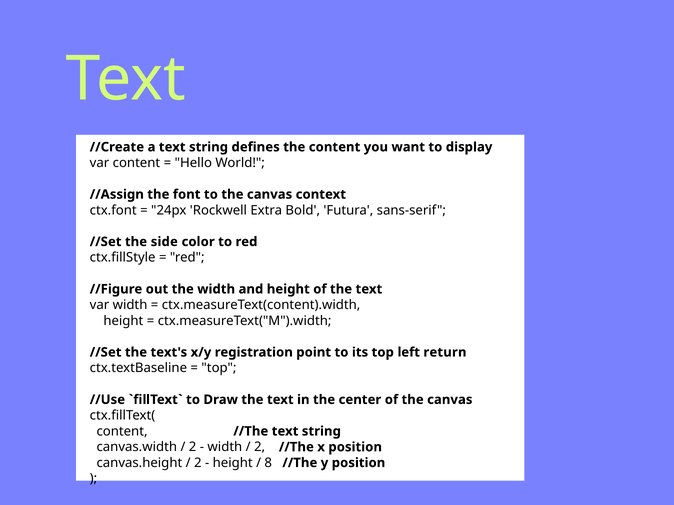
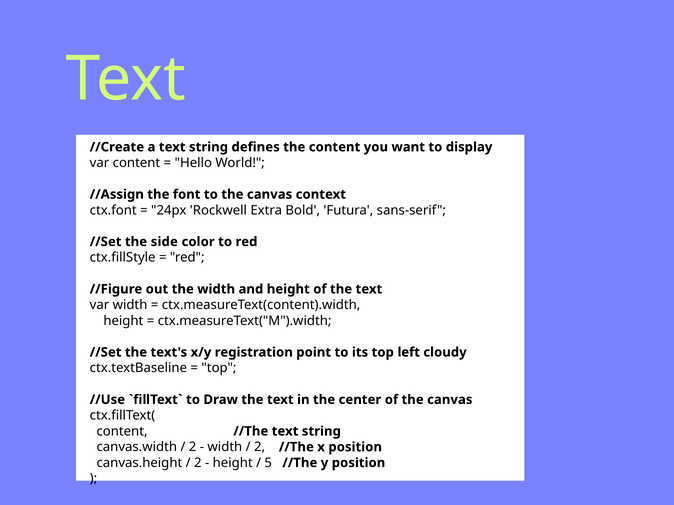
return: return -> cloudy
8: 8 -> 5
